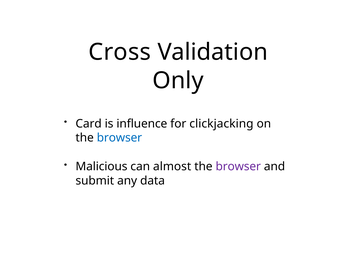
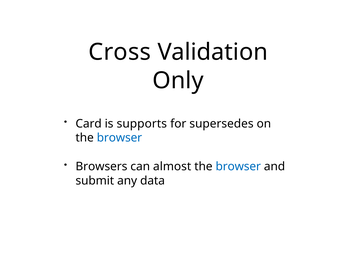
influence: influence -> supports
clickjacking: clickjacking -> supersedes
Malicious: Malicious -> Browsers
browser at (238, 167) colour: purple -> blue
